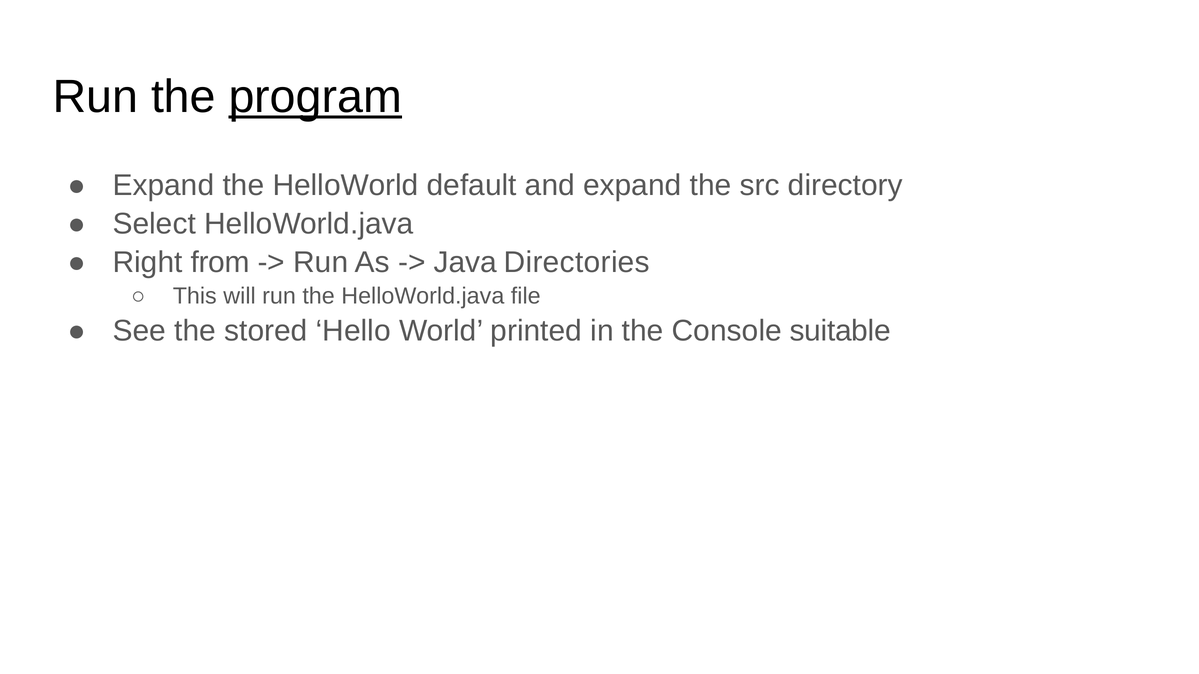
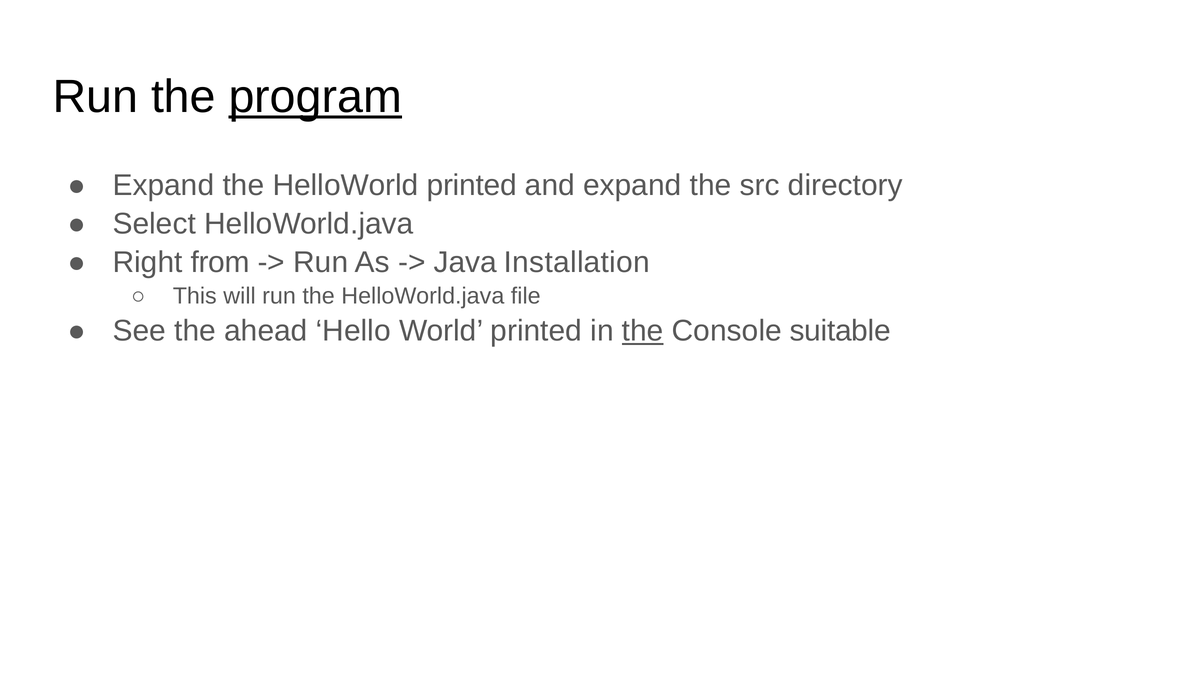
HelloWorld default: default -> printed
Directories: Directories -> Installation
stored: stored -> ahead
the at (643, 331) underline: none -> present
